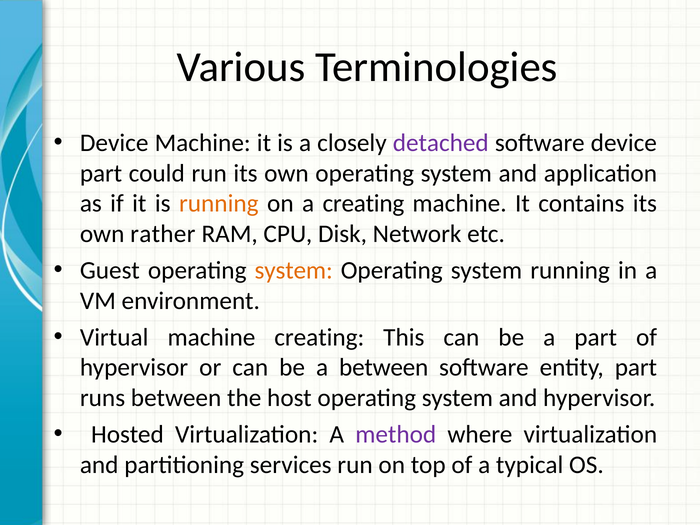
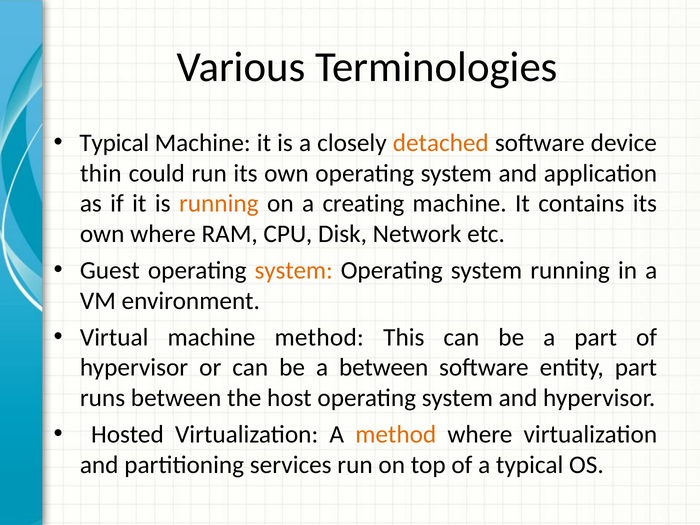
Device at (114, 143): Device -> Typical
detached colour: purple -> orange
part at (101, 173): part -> thin
own rather: rather -> where
machine creating: creating -> method
method at (396, 434) colour: purple -> orange
